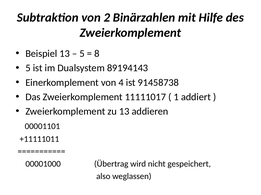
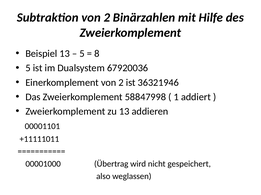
89194143: 89194143 -> 67920036
Einerkomplement von 4: 4 -> 2
91458738: 91458738 -> 36321946
11111017: 11111017 -> 58847998
